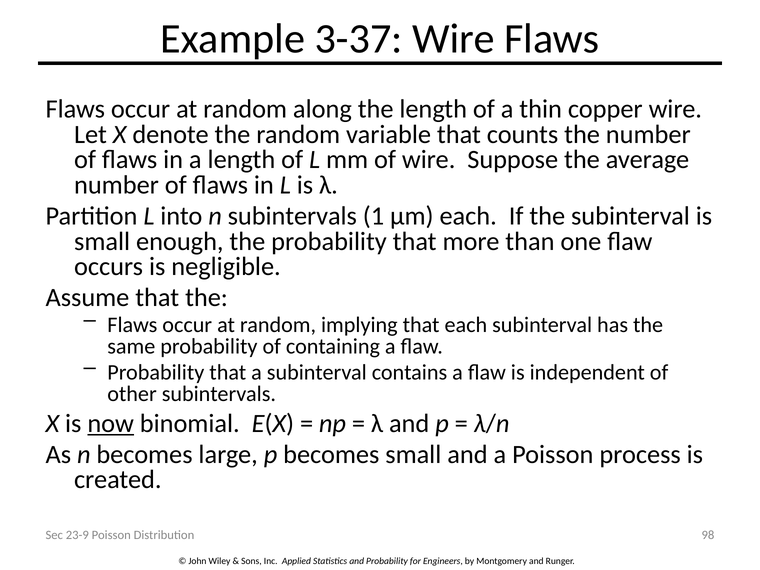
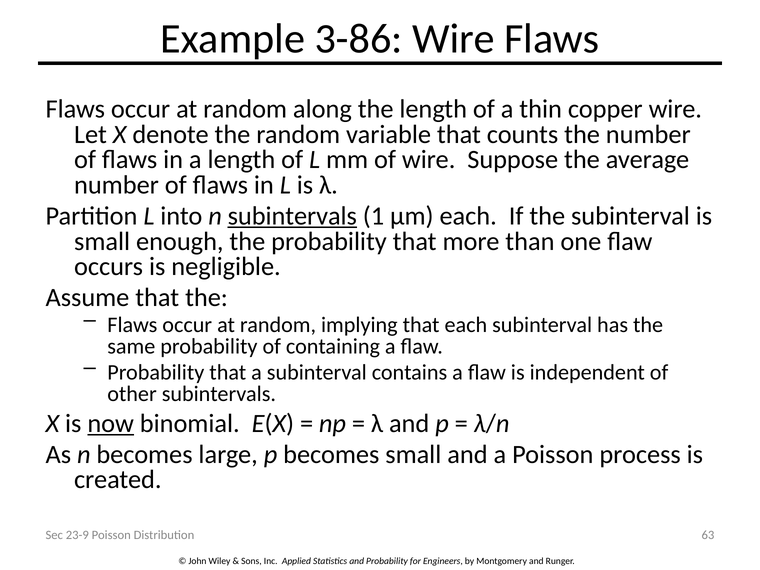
3-37: 3-37 -> 3-86
subintervals at (292, 216) underline: none -> present
98: 98 -> 63
